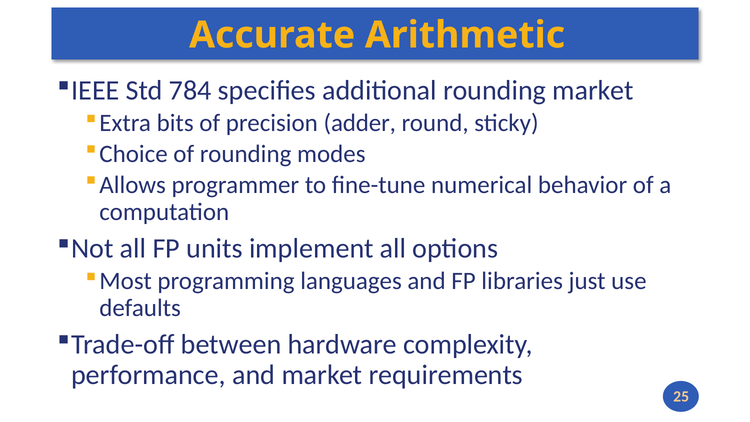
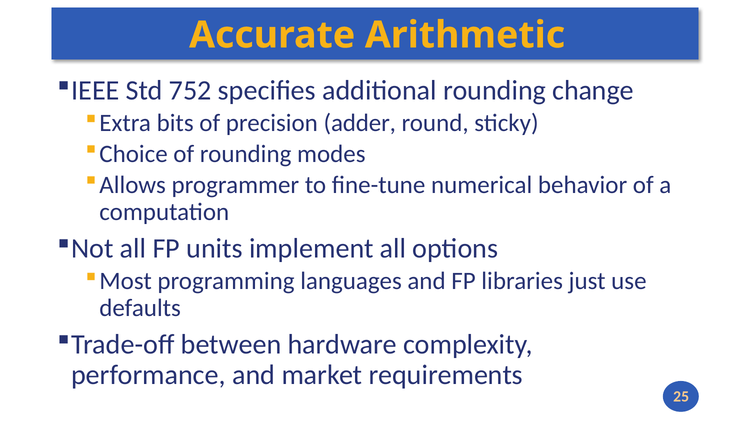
784: 784 -> 752
rounding market: market -> change
